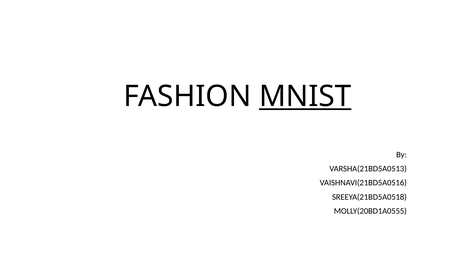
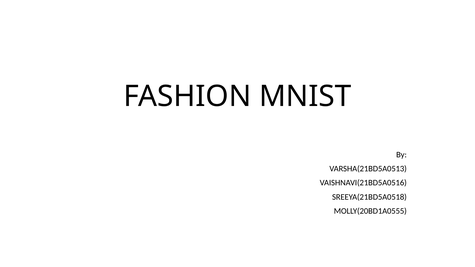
MNIST underline: present -> none
